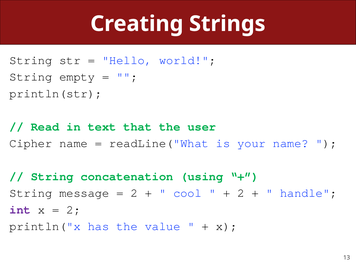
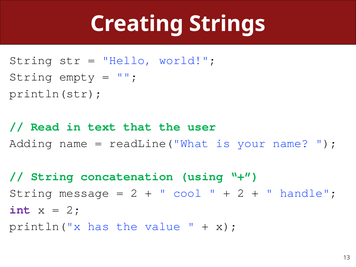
Cipher: Cipher -> Adding
